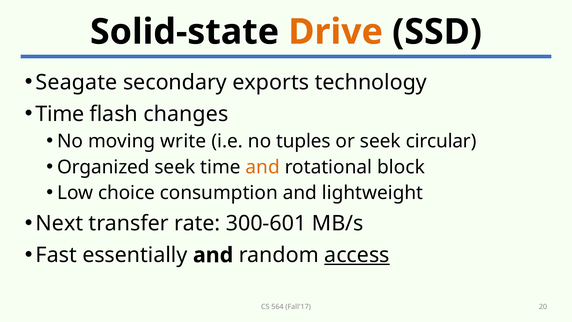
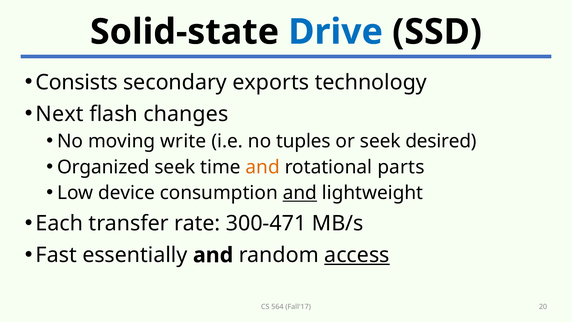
Drive colour: orange -> blue
Seagate: Seagate -> Consists
Time at (60, 114): Time -> Next
circular: circular -> desired
block: block -> parts
choice: choice -> device
and at (300, 193) underline: none -> present
Next: Next -> Each
300-601: 300-601 -> 300-471
